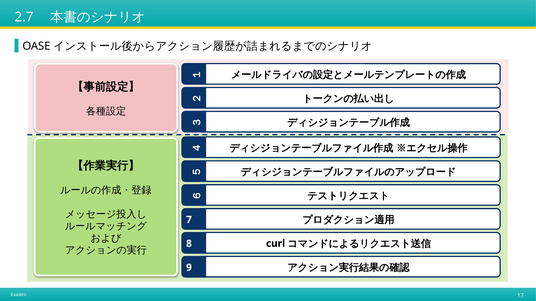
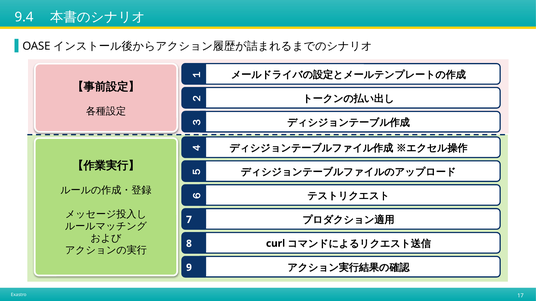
2.7: 2.7 -> 9.4
